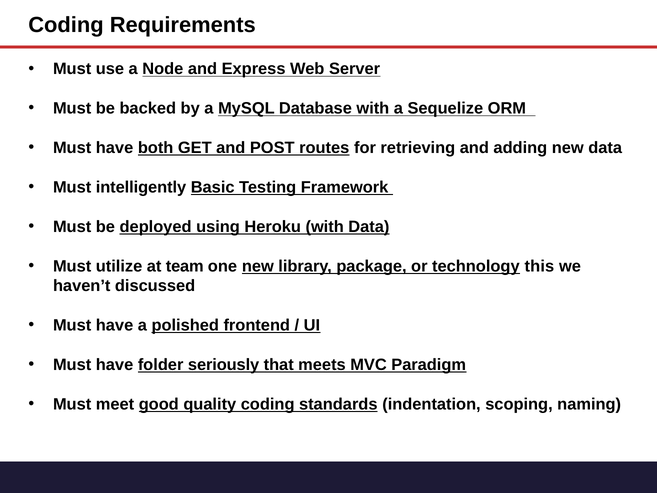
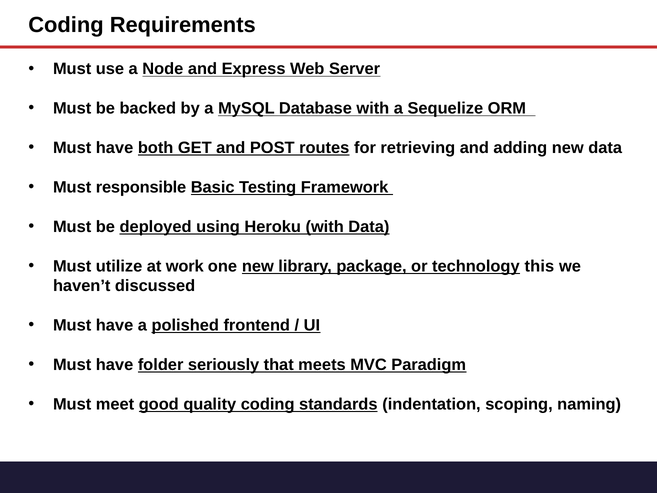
intelligently: intelligently -> responsible
team: team -> work
